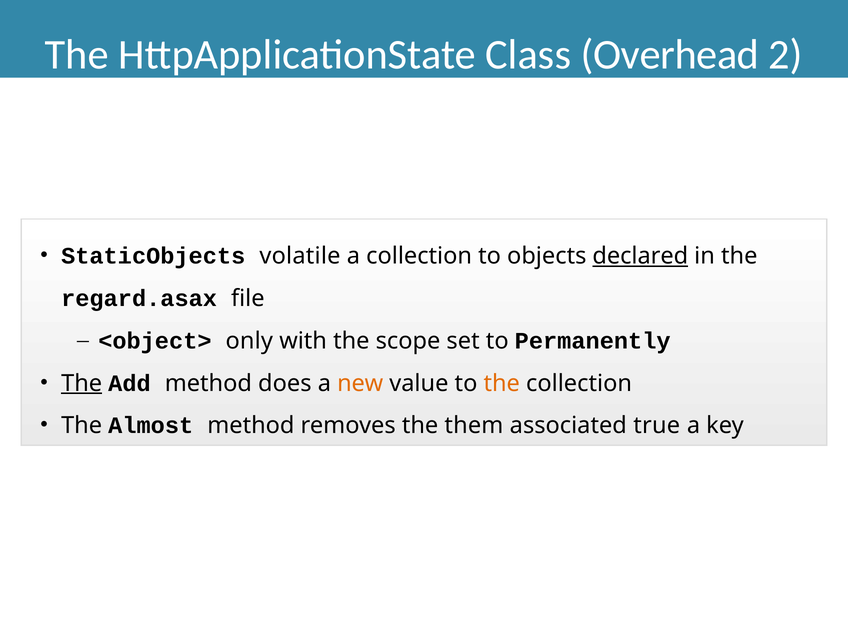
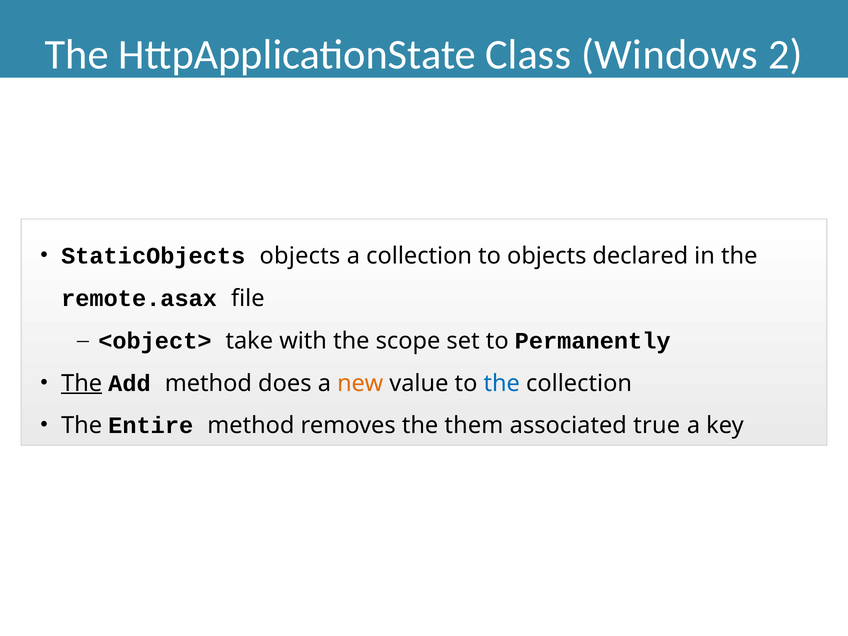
Overhead: Overhead -> Windows
StaticObjects volatile: volatile -> objects
declared underline: present -> none
regard.asax: regard.asax -> remote.asax
only: only -> take
the at (502, 383) colour: orange -> blue
Almost: Almost -> Entire
